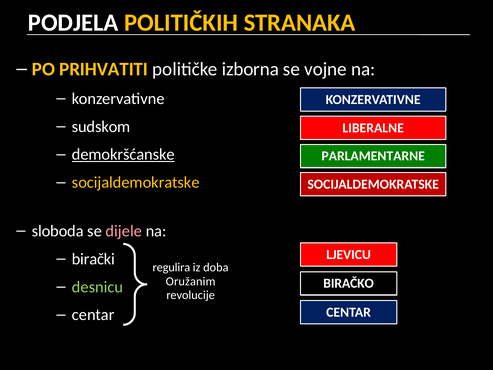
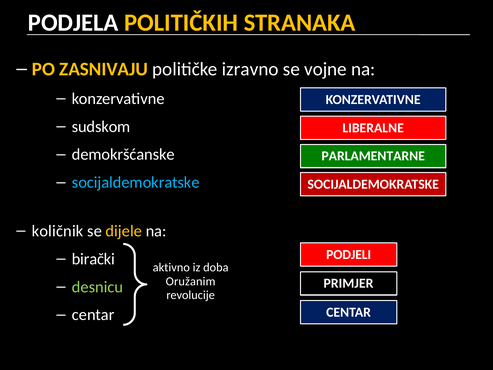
PRIHVATITI: PRIHVATITI -> ZASNIVAJU
izborna: izborna -> izravno
demokršćanske underline: present -> none
socijaldemokratske at (136, 182) colour: yellow -> light blue
sloboda: sloboda -> količnik
dijele colour: pink -> yellow
LJEVICU: LJEVICU -> PODJELI
regulira: regulira -> aktivno
BIRAČKO: BIRAČKO -> PRIMJER
